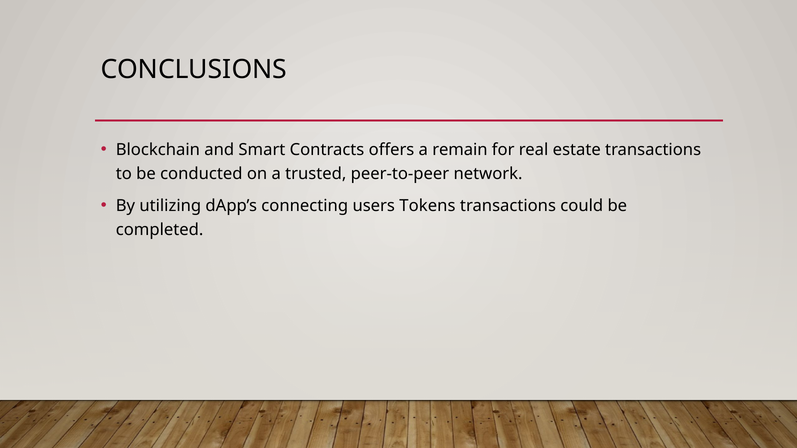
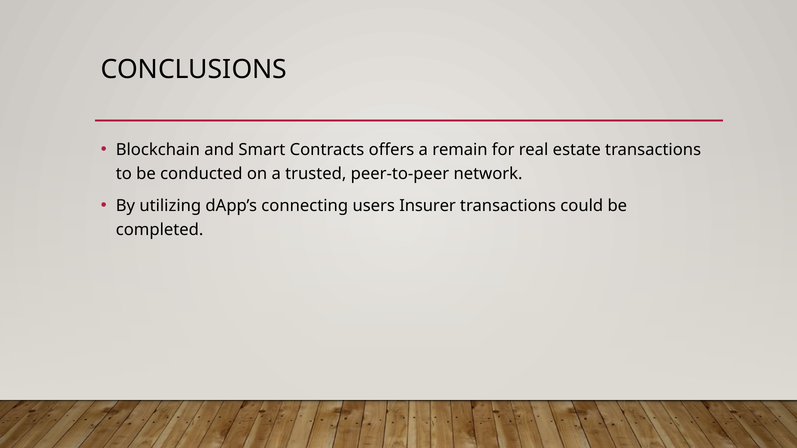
Tokens: Tokens -> Insurer
